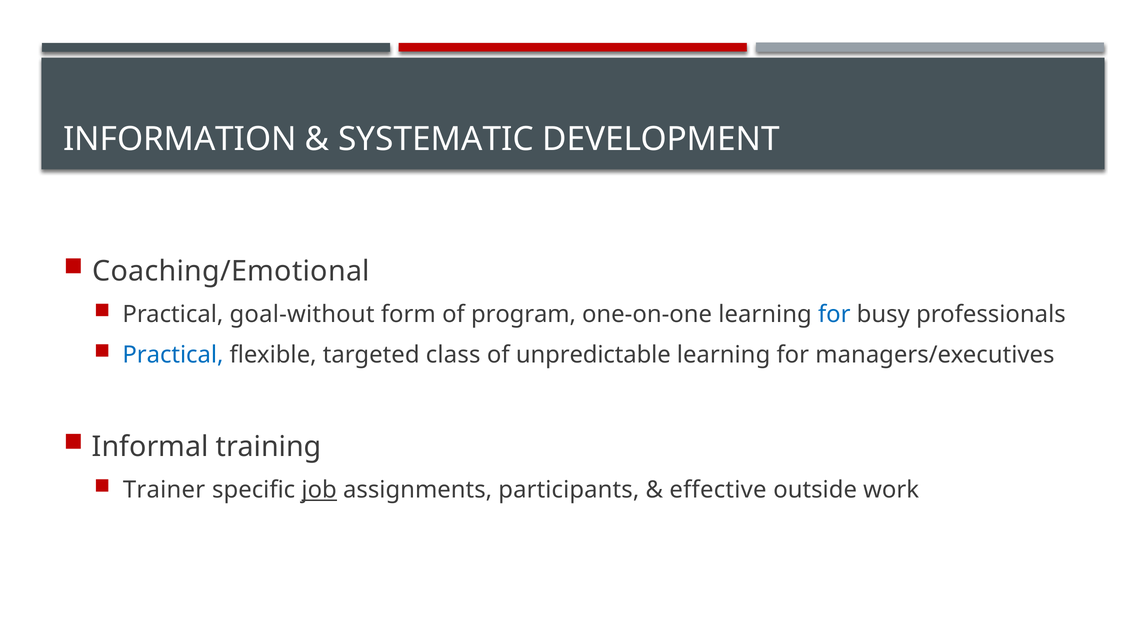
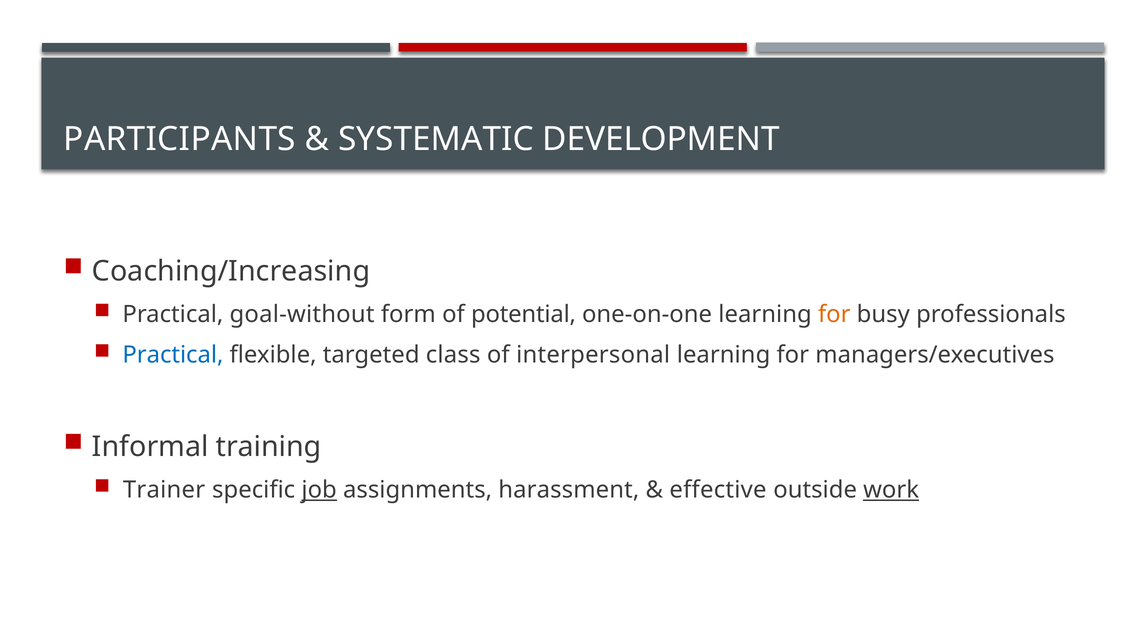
INFORMATION: INFORMATION -> PARTICIPANTS
Coaching/Emotional: Coaching/Emotional -> Coaching/Increasing
program: program -> potential
for at (834, 315) colour: blue -> orange
unpredictable: unpredictable -> interpersonal
participants: participants -> harassment
work underline: none -> present
